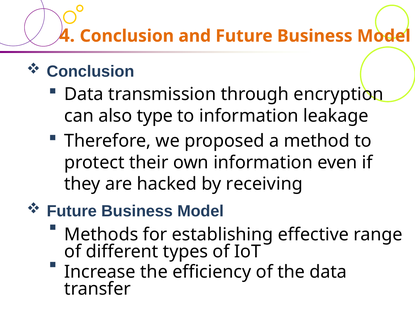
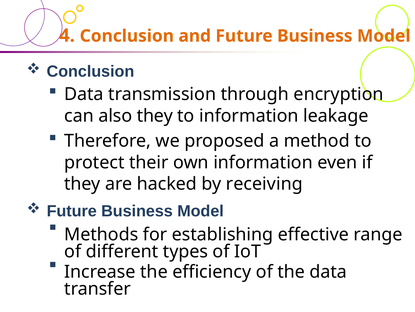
also type: type -> they
